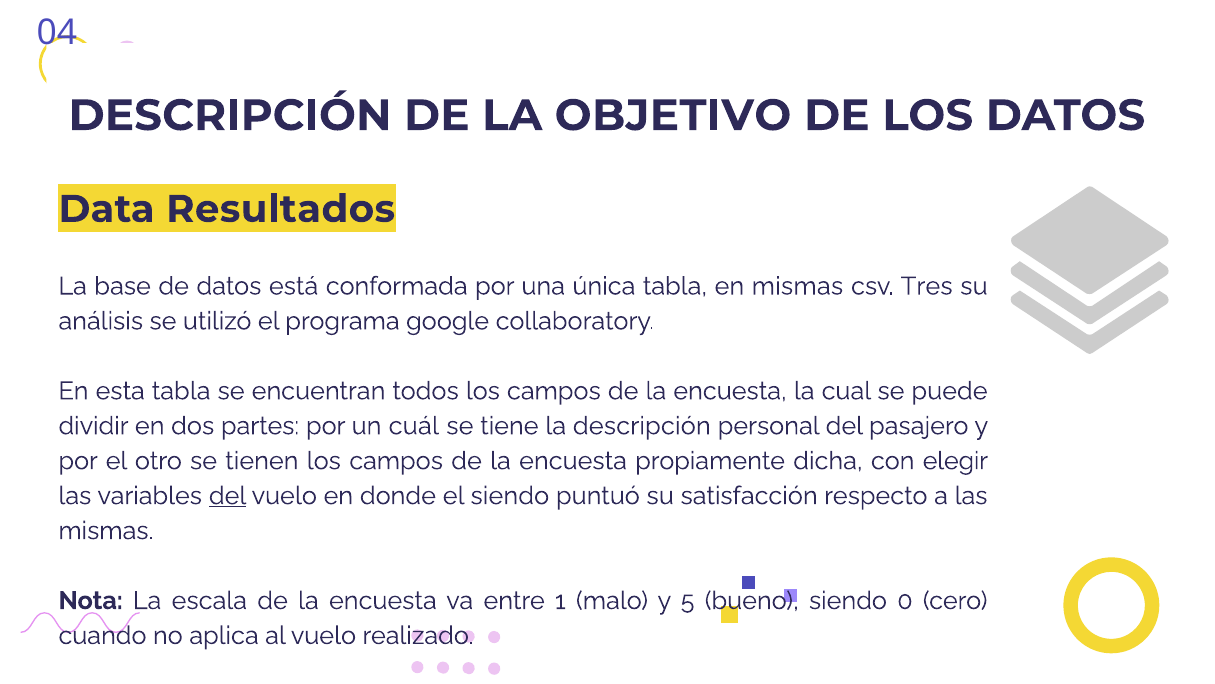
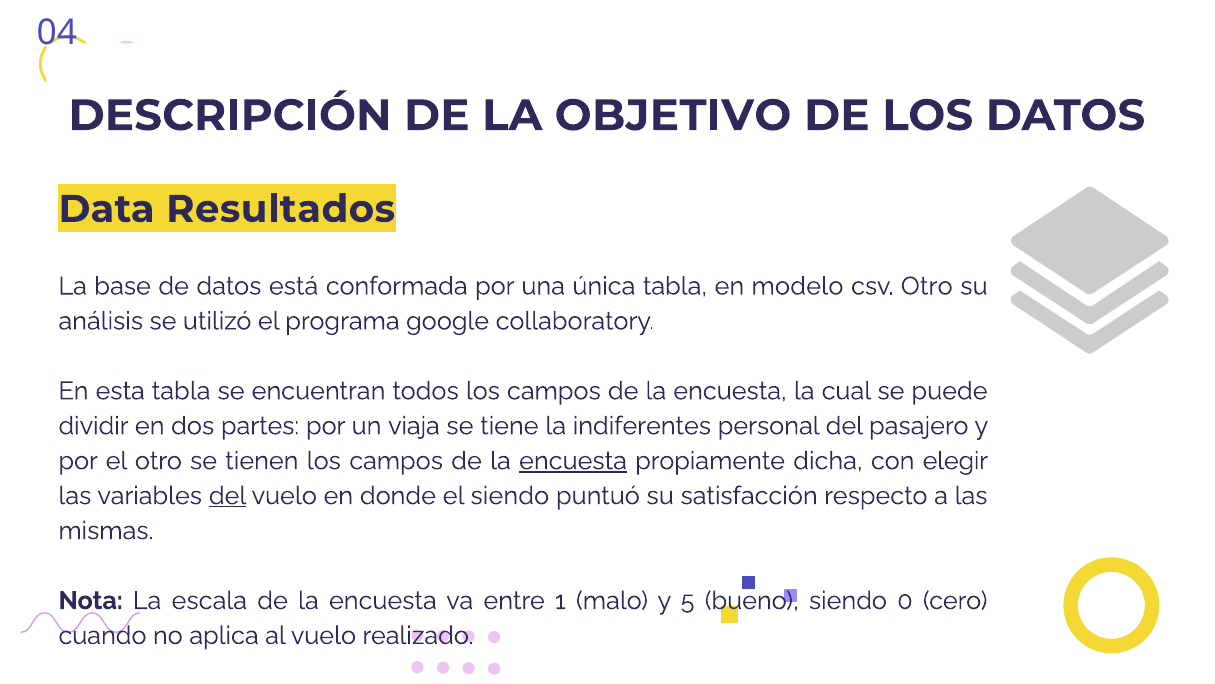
en mismas: mismas -> modelo
csv Tres: Tres -> Otro
cuál: cuál -> viaja
la descripción: descripción -> indiferentes
encuesta at (573, 461) underline: none -> present
